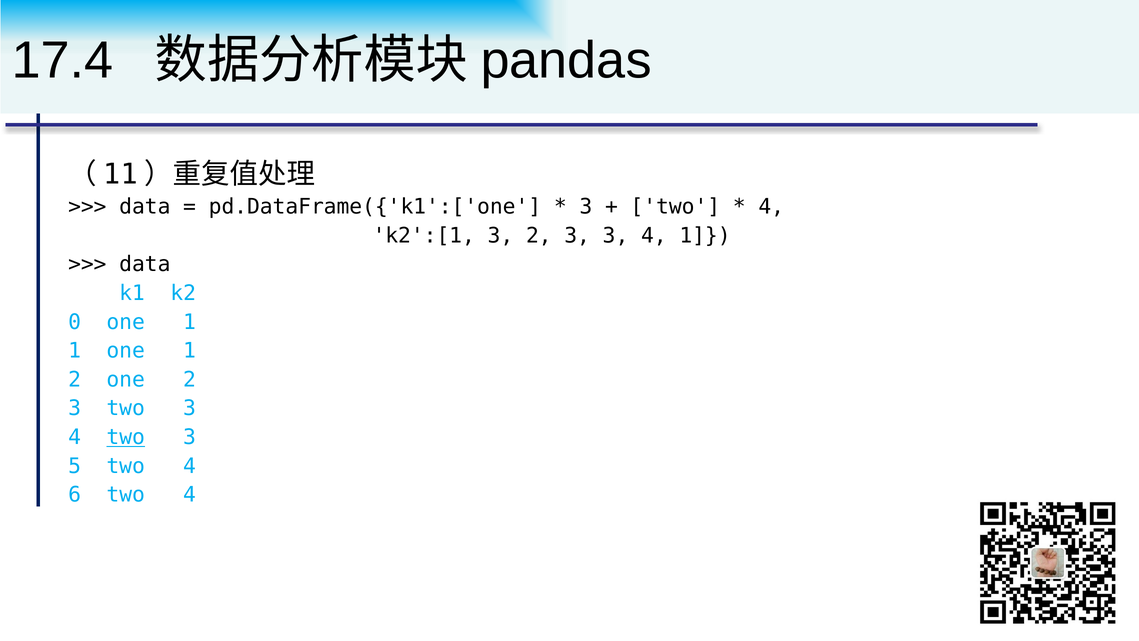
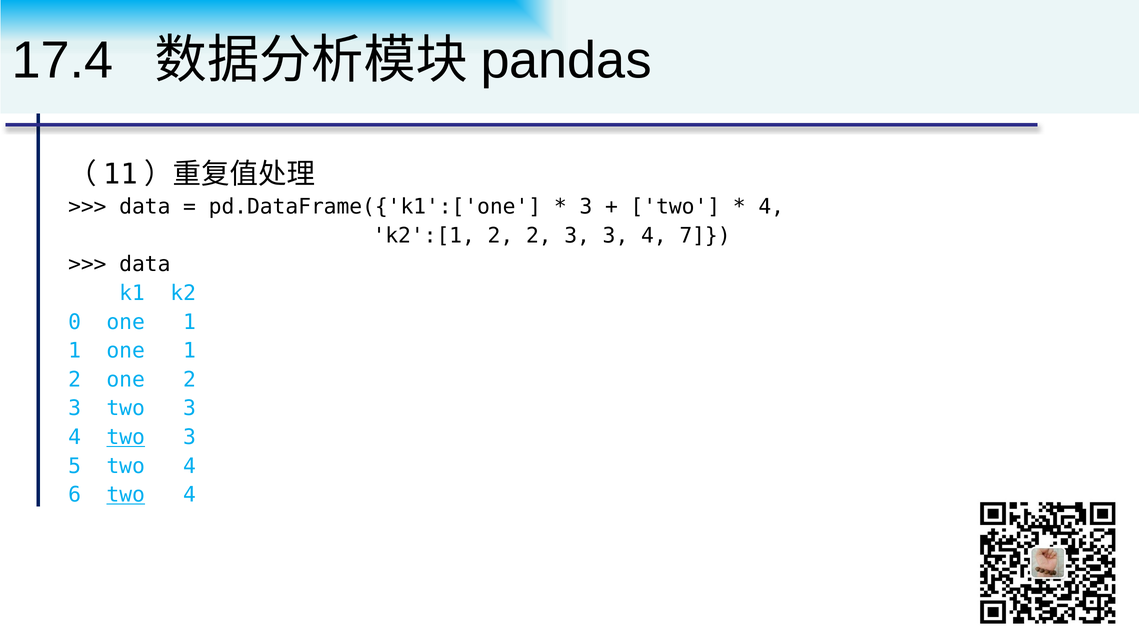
k2':[1 3: 3 -> 2
4 1: 1 -> 7
two at (126, 495) underline: none -> present
